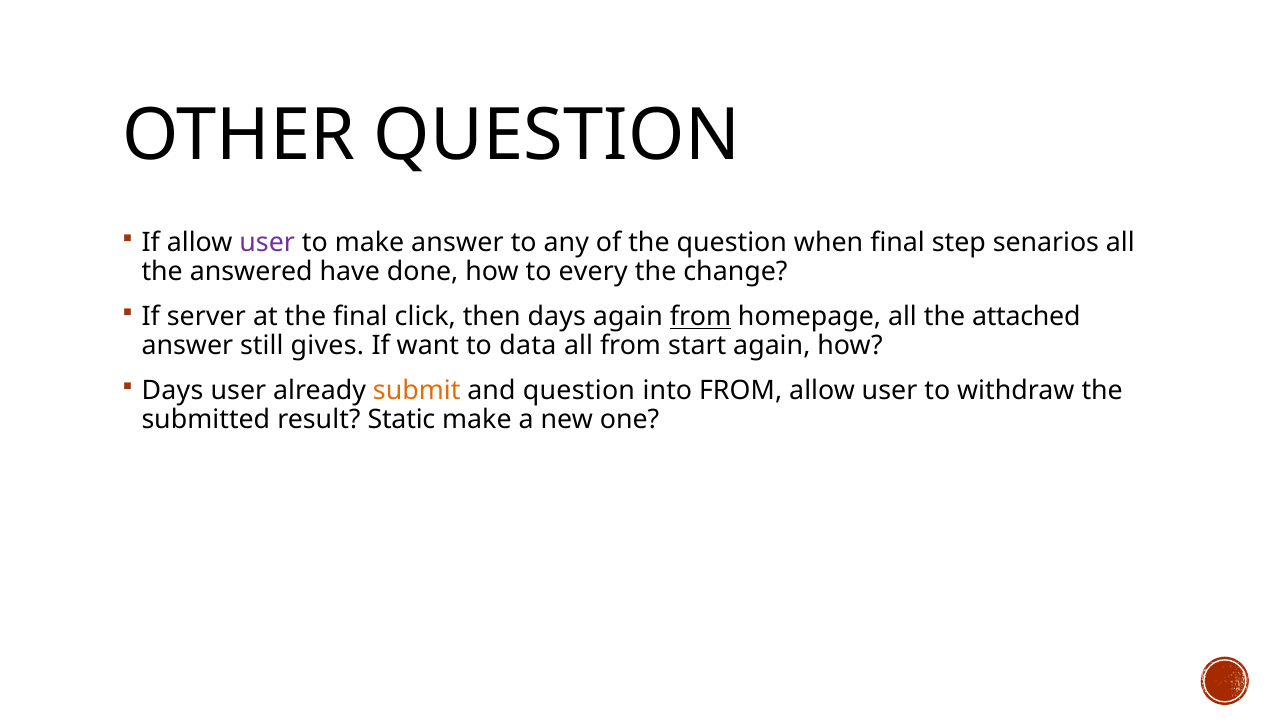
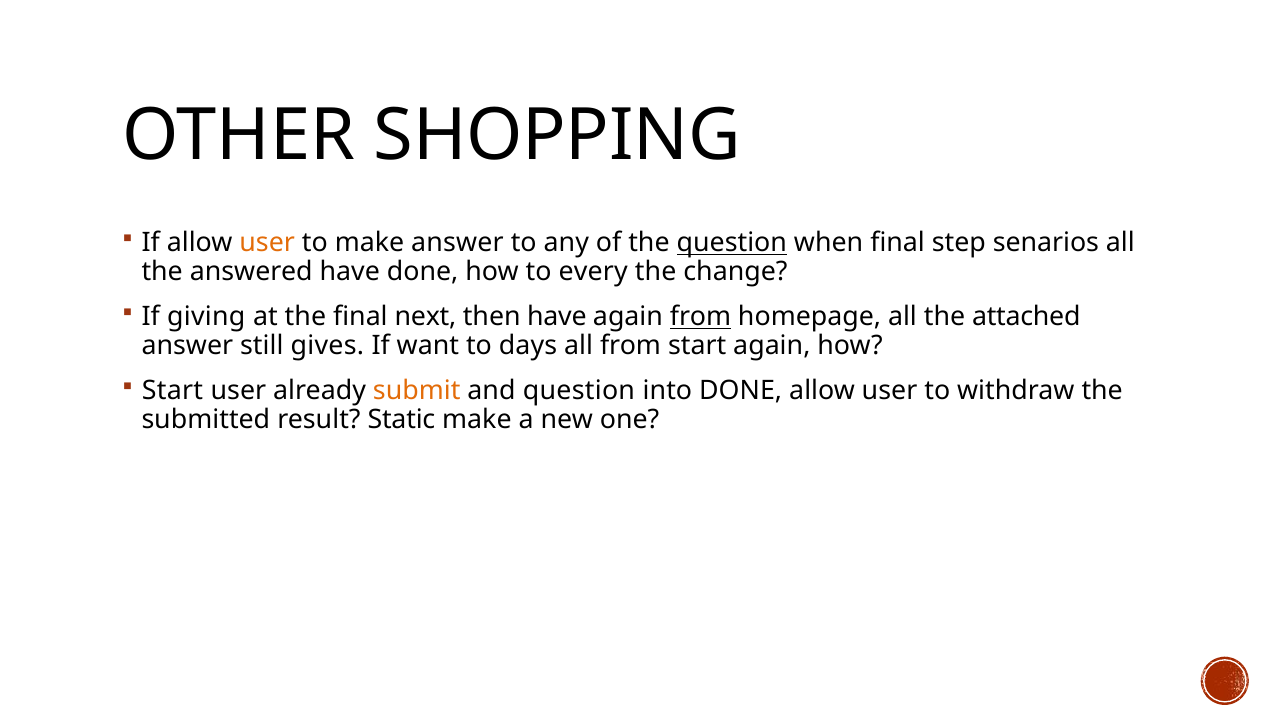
OTHER QUESTION: QUESTION -> SHOPPING
user at (267, 243) colour: purple -> orange
question at (732, 243) underline: none -> present
server: server -> giving
click: click -> next
then days: days -> have
data: data -> days
Days at (172, 390): Days -> Start
into FROM: FROM -> DONE
